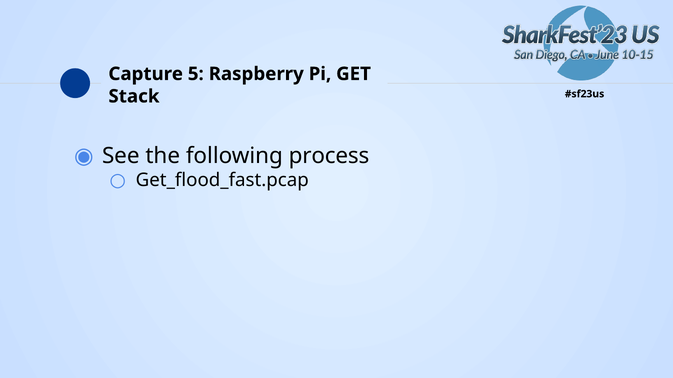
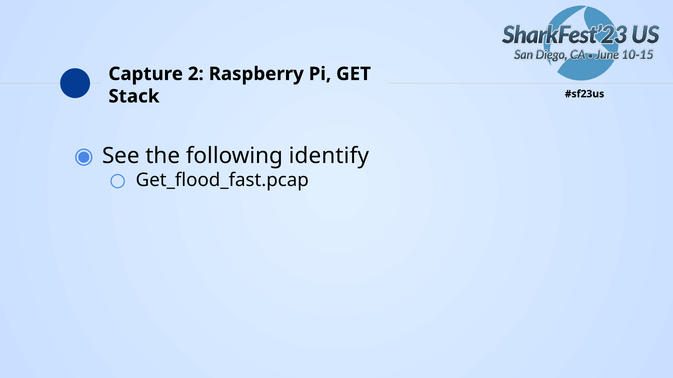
5: 5 -> 2
process: process -> identify
